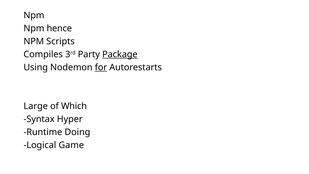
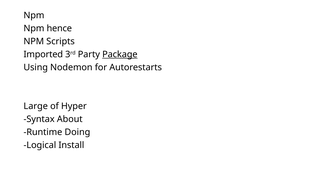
Compiles: Compiles -> Imported
for underline: present -> none
Which: Which -> Hyper
Hyper: Hyper -> About
Game: Game -> Install
